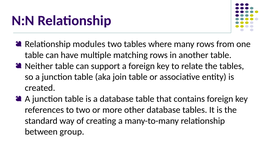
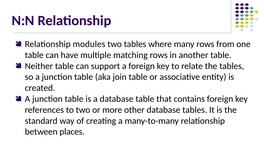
group: group -> places
